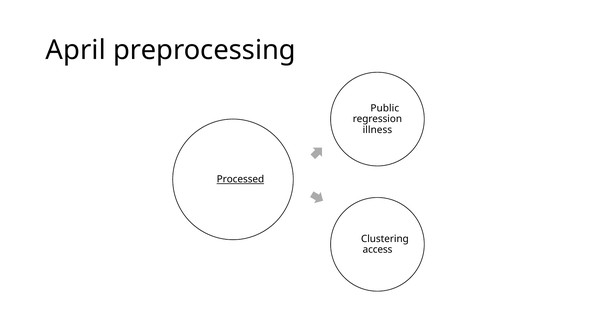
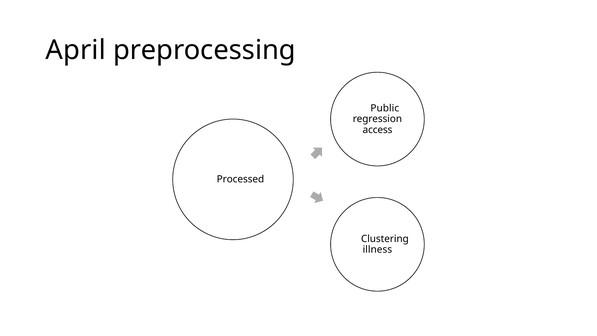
illness: illness -> access
Processed underline: present -> none
access: access -> illness
